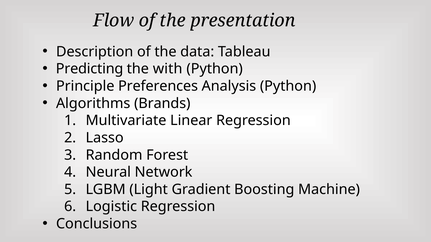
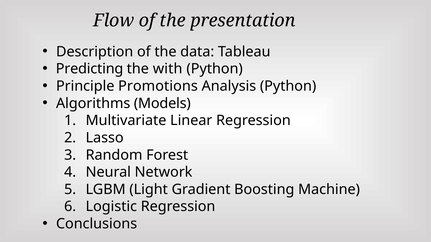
Preferences: Preferences -> Promotions
Brands: Brands -> Models
